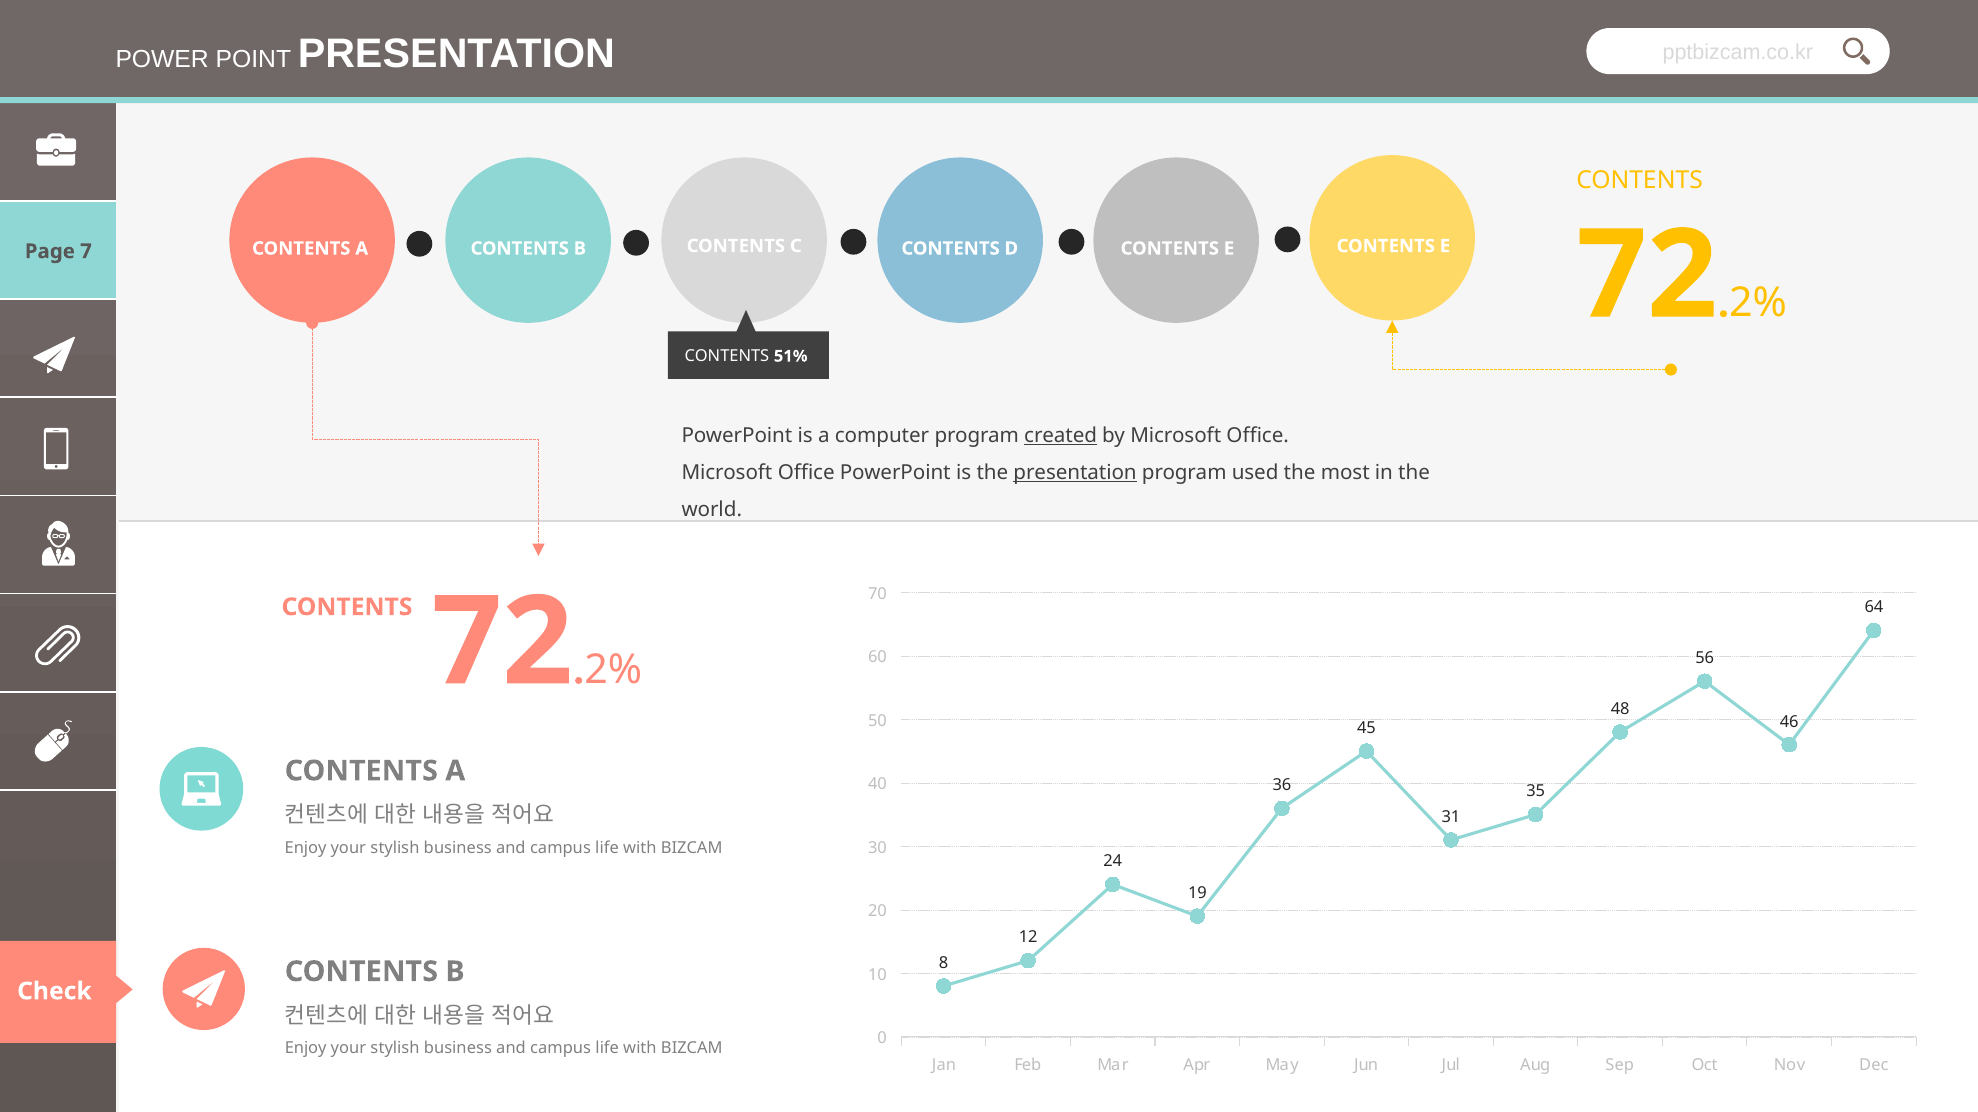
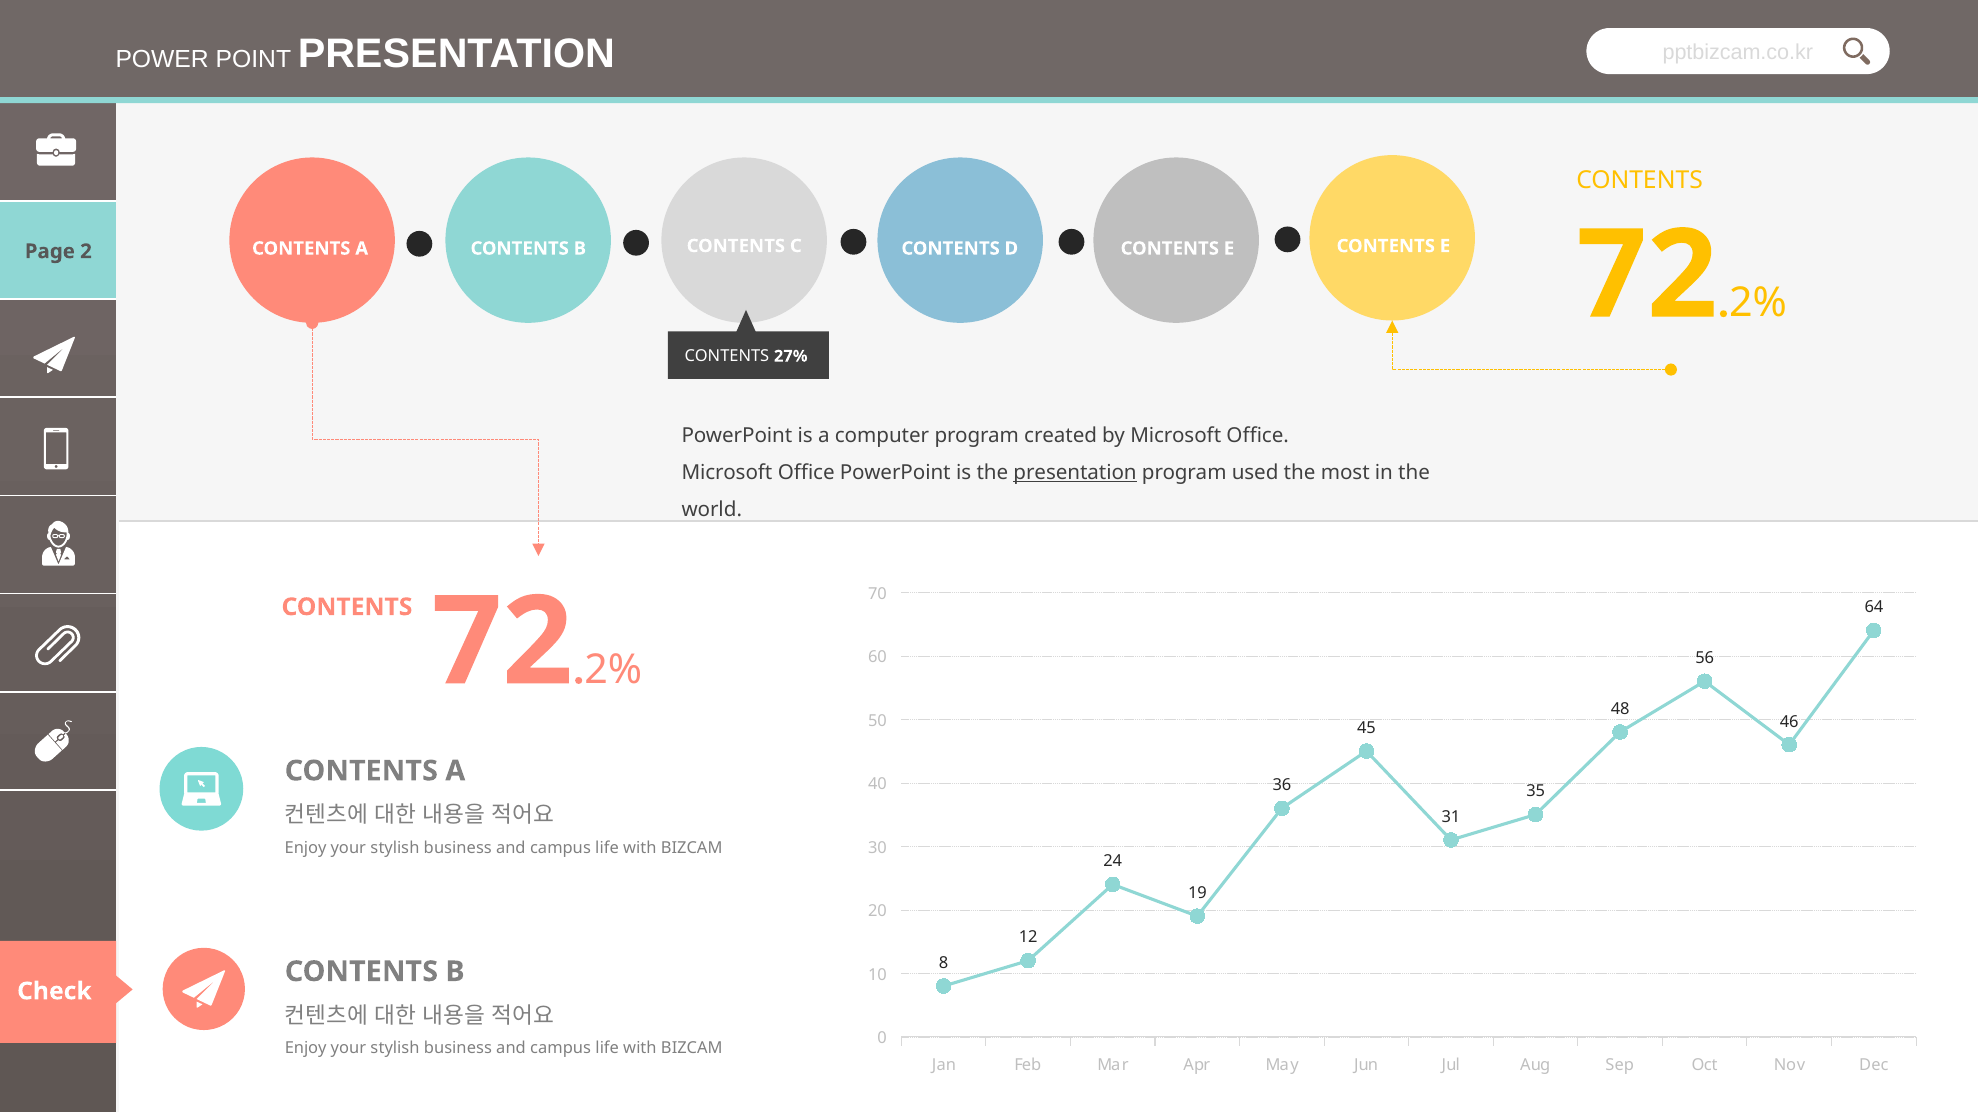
7: 7 -> 2
51%: 51% -> 27%
created underline: present -> none
